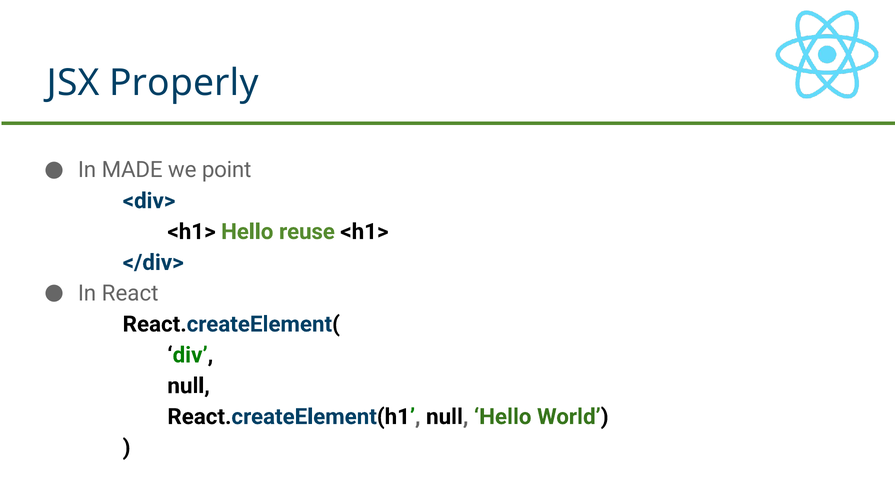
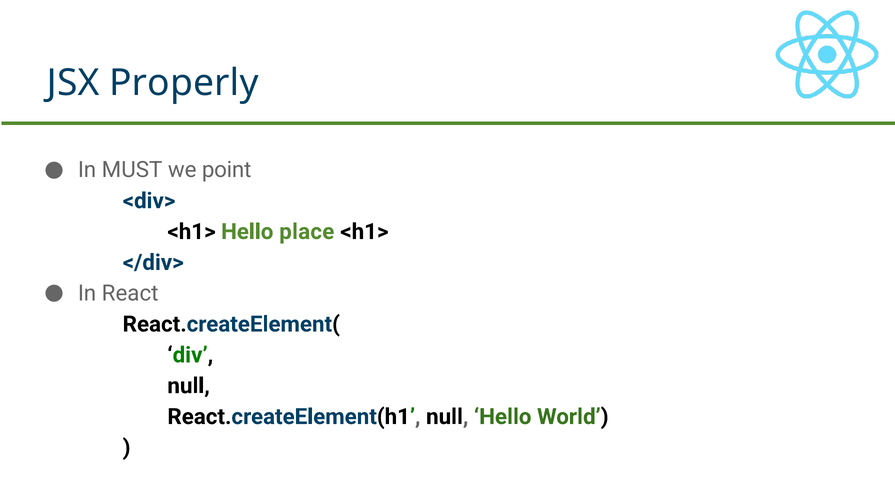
MADE: MADE -> MUST
reuse: reuse -> place
